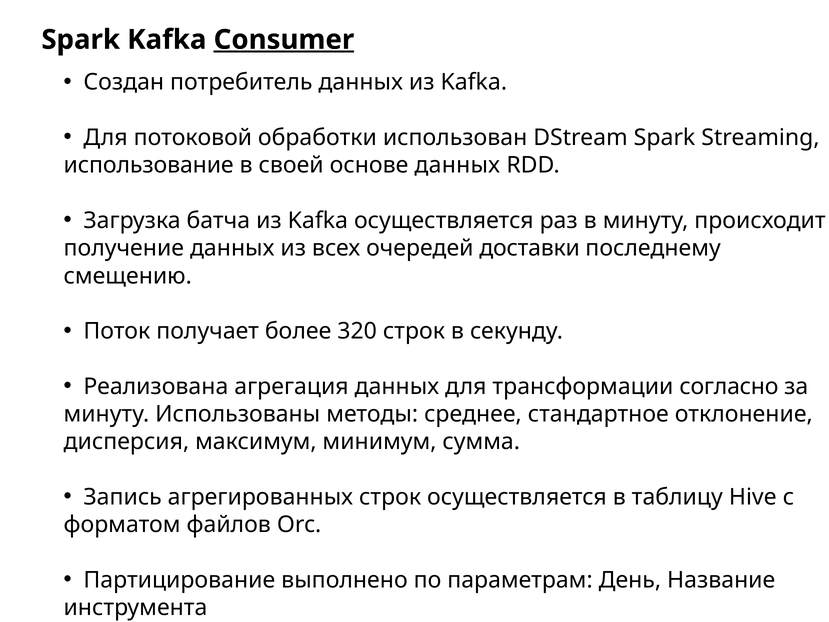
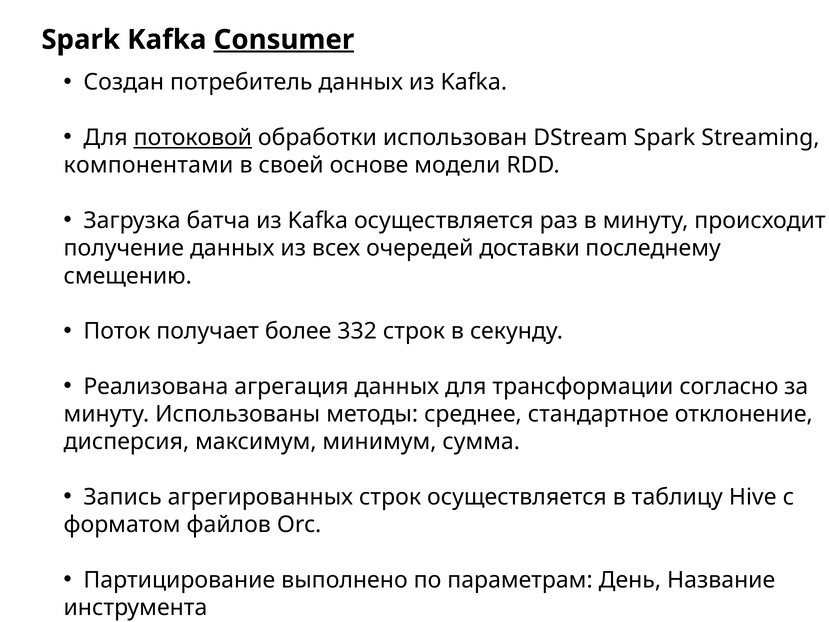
потоковой underline: none -> present
использование: использование -> компонентами
основе данных: данных -> модели
320: 320 -> 332
